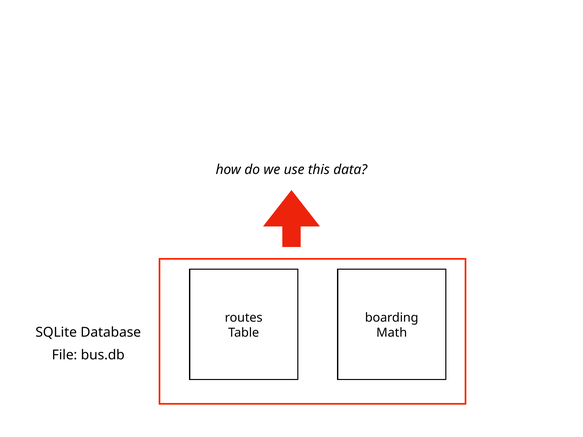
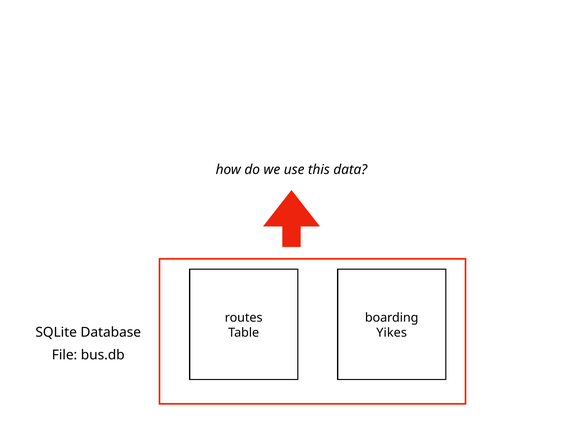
Math: Math -> Yikes
